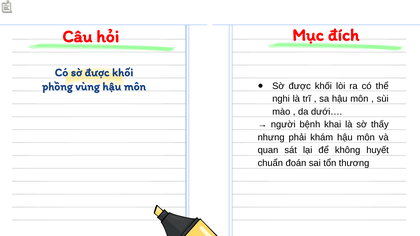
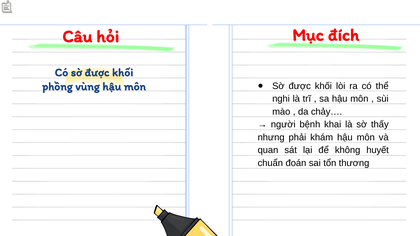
dưới…: dưới… -> chảy…
